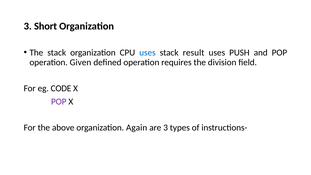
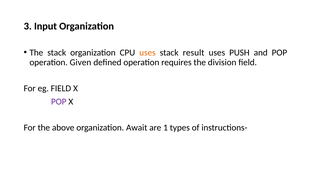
Short: Short -> Input
uses at (147, 53) colour: blue -> orange
eg CODE: CODE -> FIELD
Again: Again -> Await
are 3: 3 -> 1
